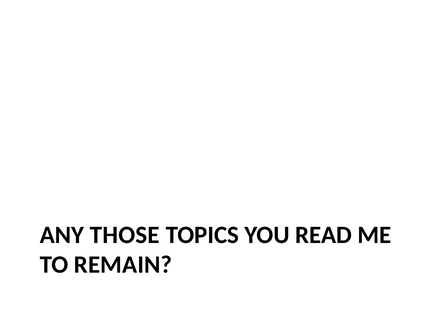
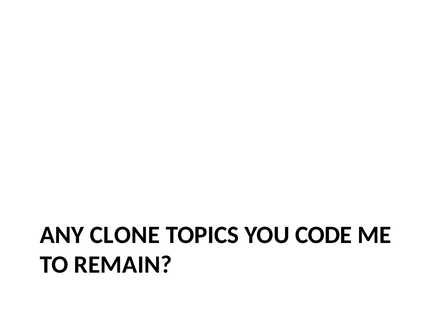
THOSE: THOSE -> CLONE
READ: READ -> CODE
